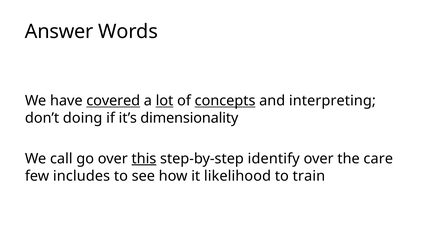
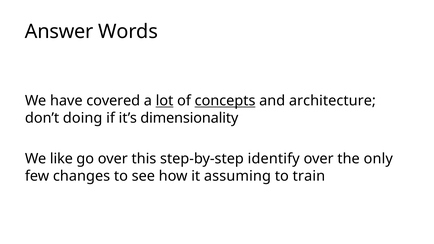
covered underline: present -> none
interpreting: interpreting -> architecture
call: call -> like
this underline: present -> none
care: care -> only
includes: includes -> changes
likelihood: likelihood -> assuming
